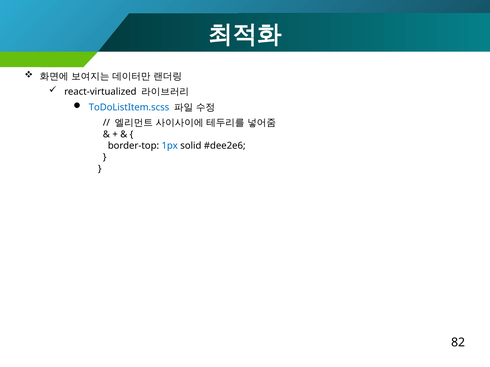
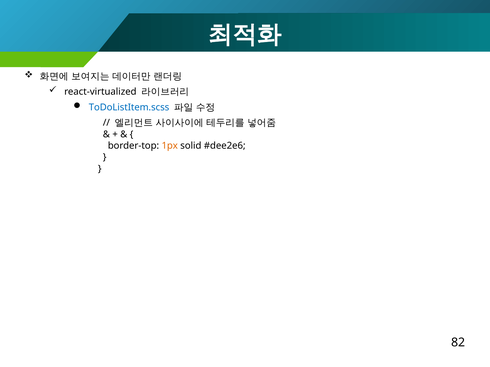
1px colour: blue -> orange
